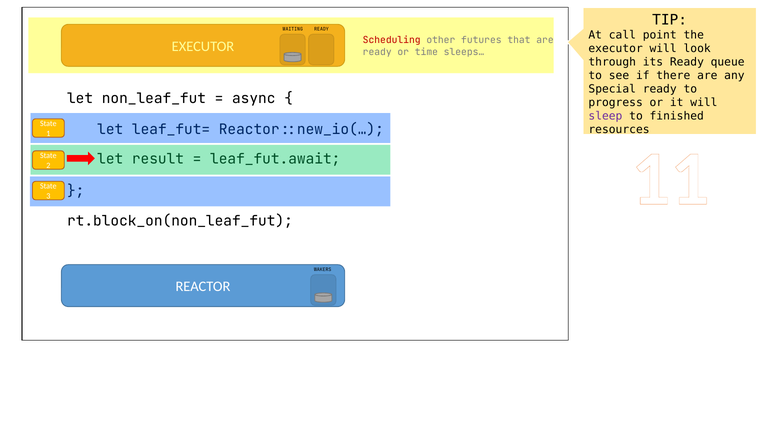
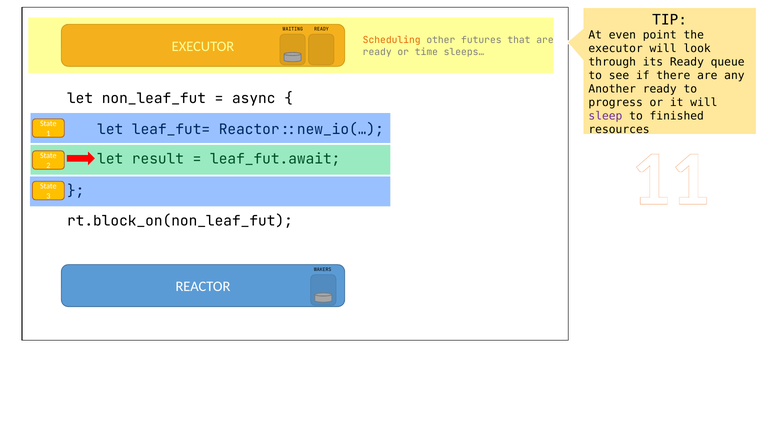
call: call -> even
Scheduling colour: red -> orange
Special: Special -> Another
